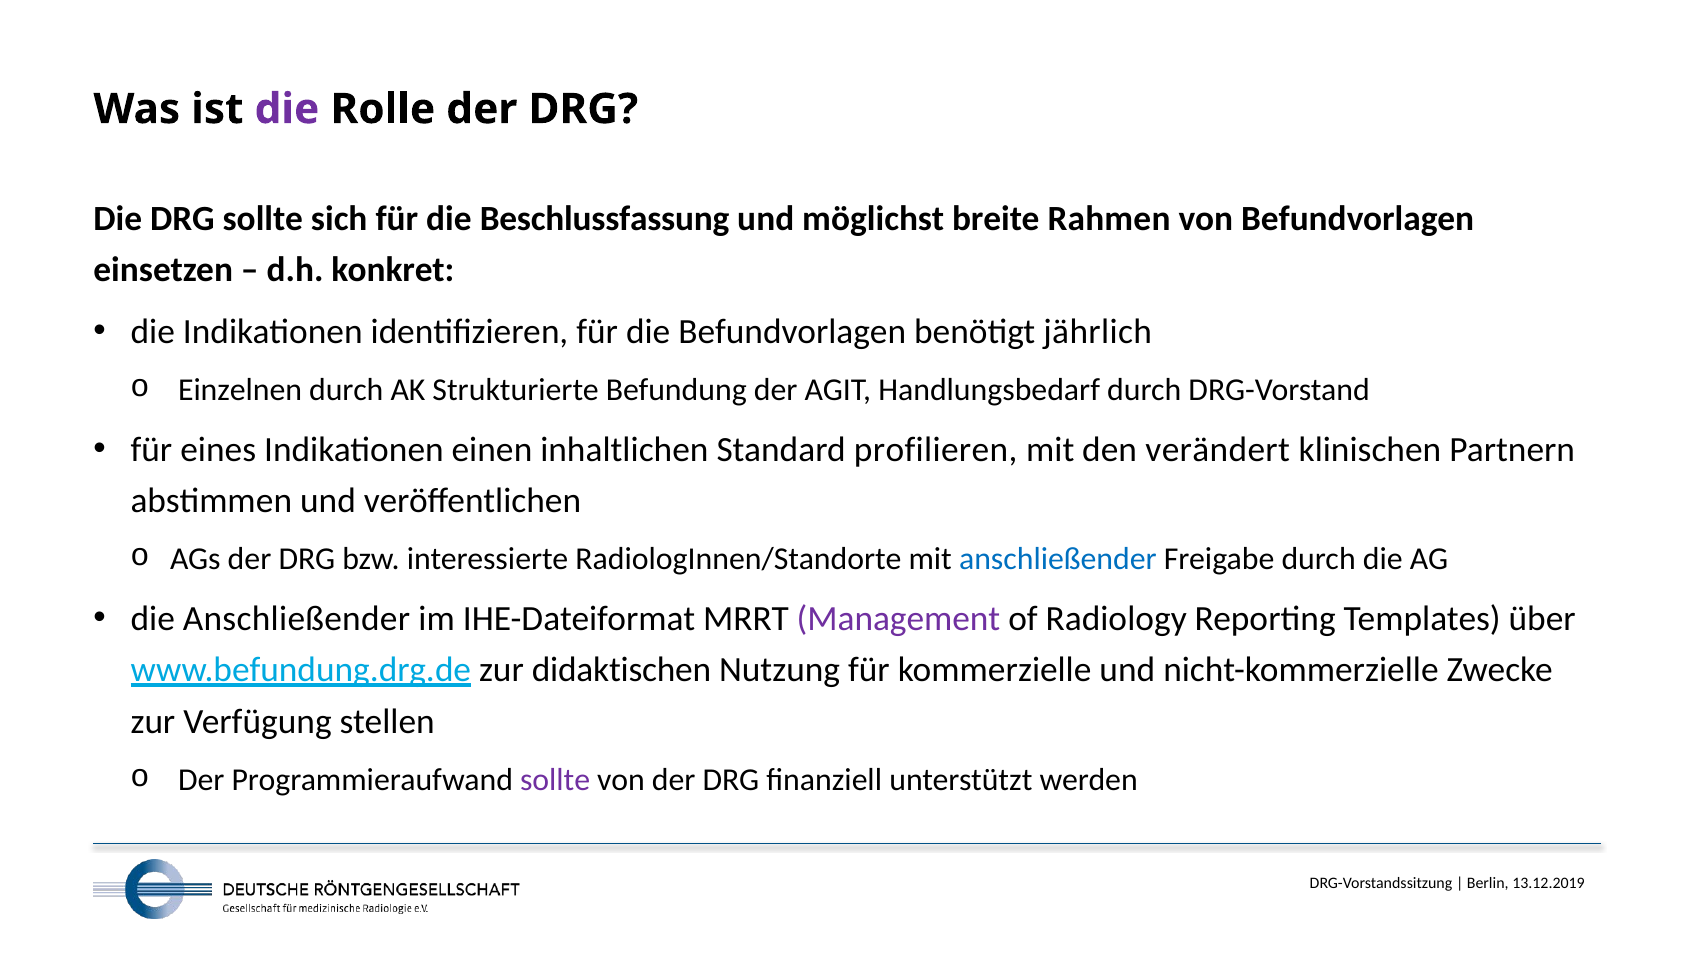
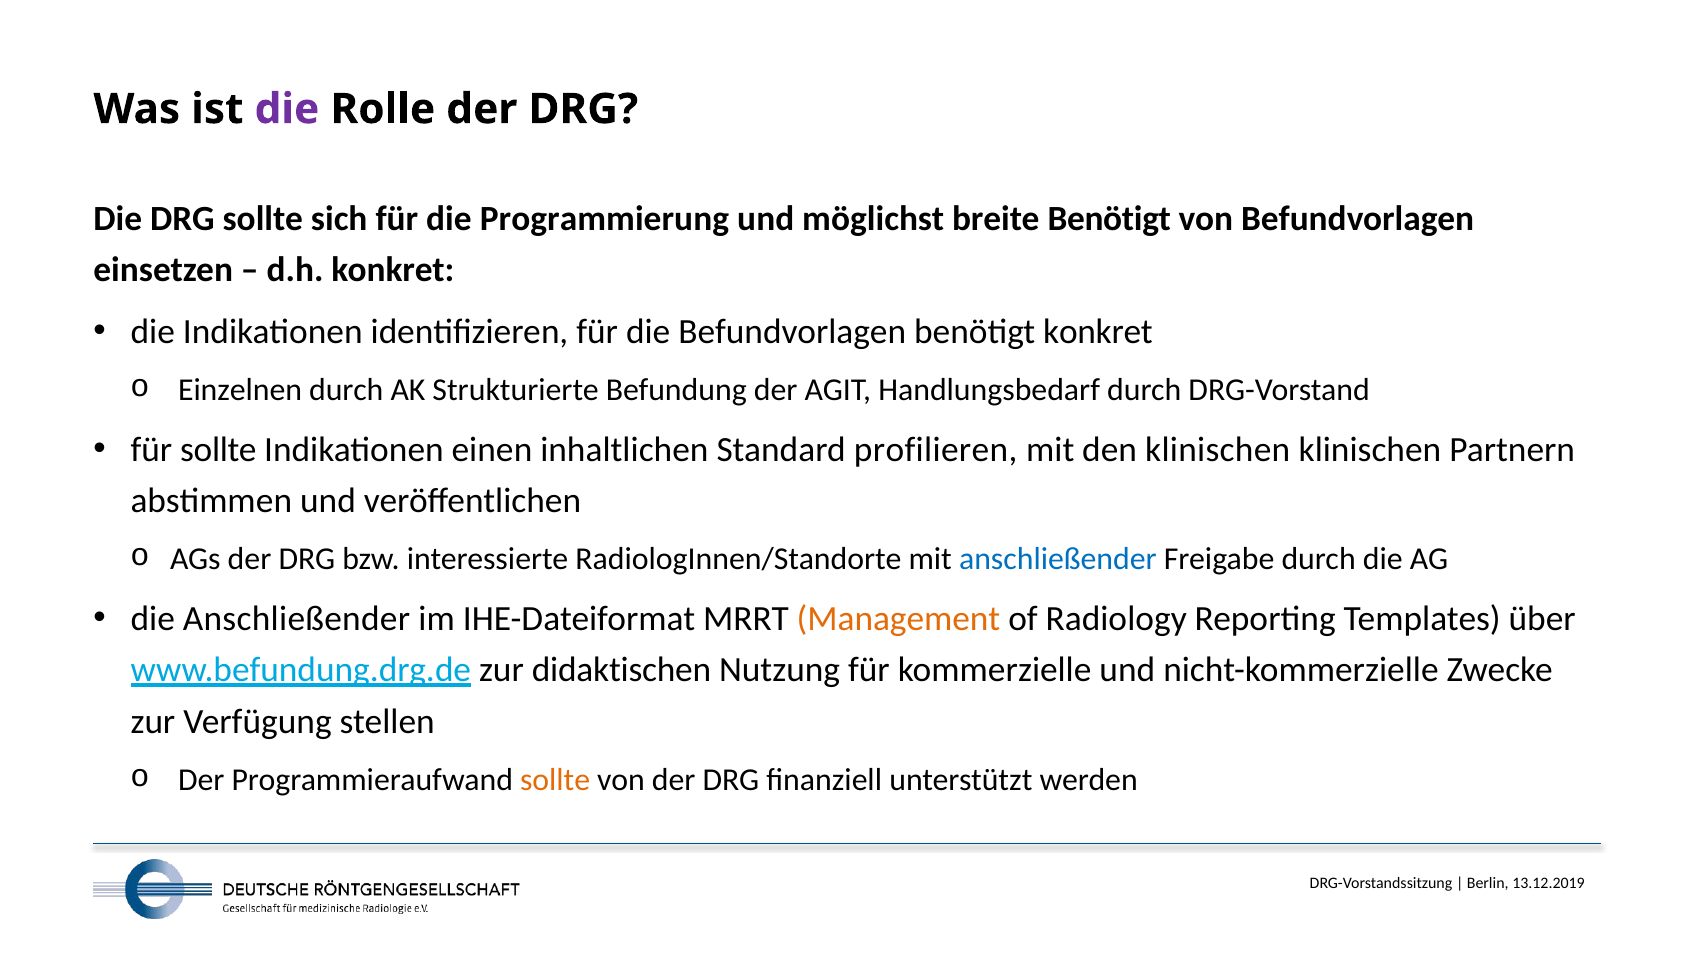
Beschlussfassung: Beschlussfassung -> Programmierung
breite Rahmen: Rahmen -> Benötigt
benötigt jährlich: jährlich -> konkret
für eines: eines -> sollte
den verändert: verändert -> klinischen
Management colour: purple -> orange
sollte at (555, 779) colour: purple -> orange
